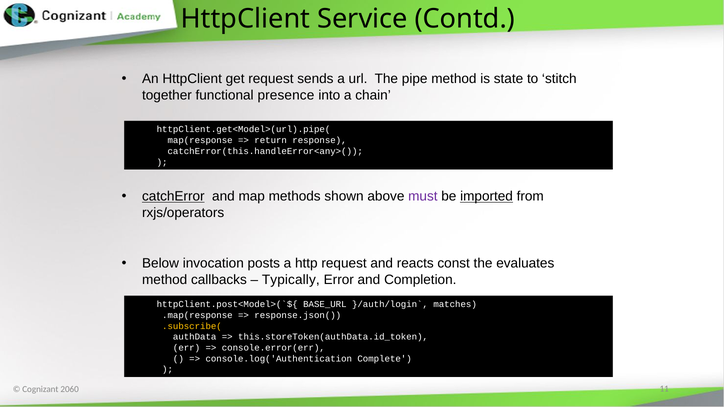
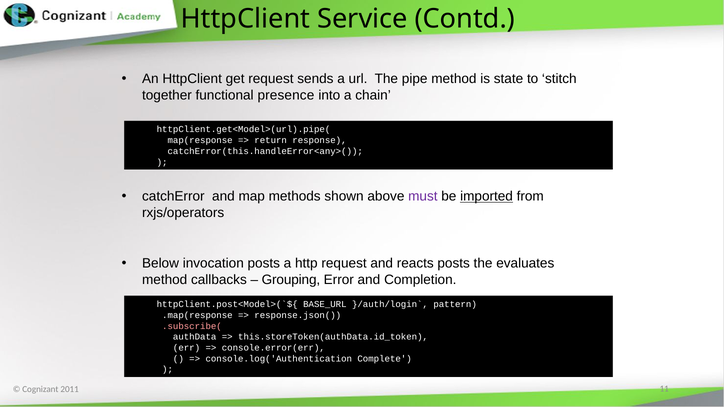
catchError underline: present -> none
reacts const: const -> posts
Typically: Typically -> Grouping
matches: matches -> pattern
.subscribe( colour: yellow -> pink
2060: 2060 -> 2011
